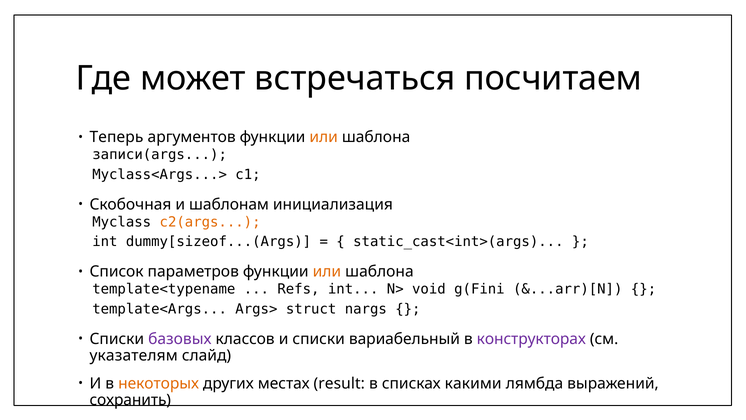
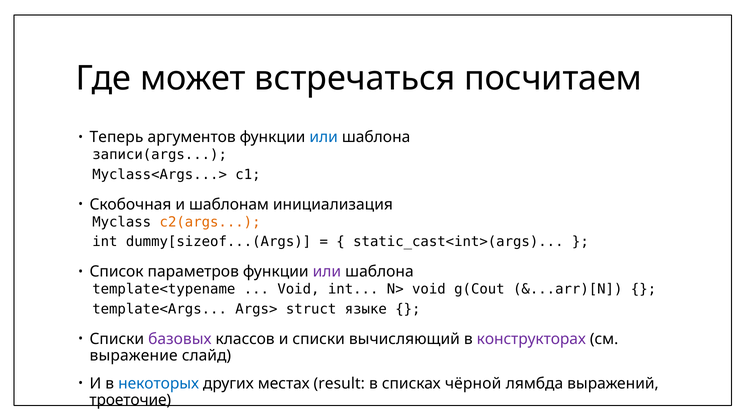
или at (324, 137) colour: orange -> blue
или at (327, 271) colour: orange -> purple
Refs at (298, 289): Refs -> Void
g(Fini: g(Fini -> g(Cout
nargs: nargs -> языке
вариабельный: вариабельный -> вычисляющий
указателям: указателям -> выражение
некоторых colour: orange -> blue
какими: какими -> чёрной
сохранить: сохранить -> троеточие
